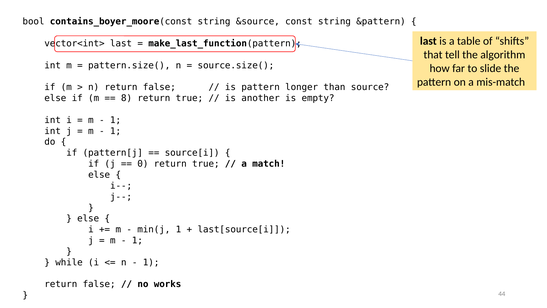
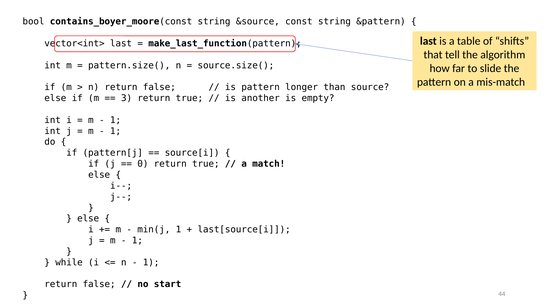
8: 8 -> 3
works: works -> start
